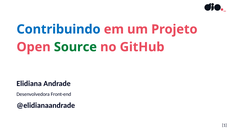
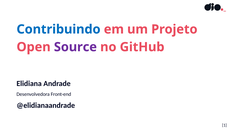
Source colour: green -> purple
